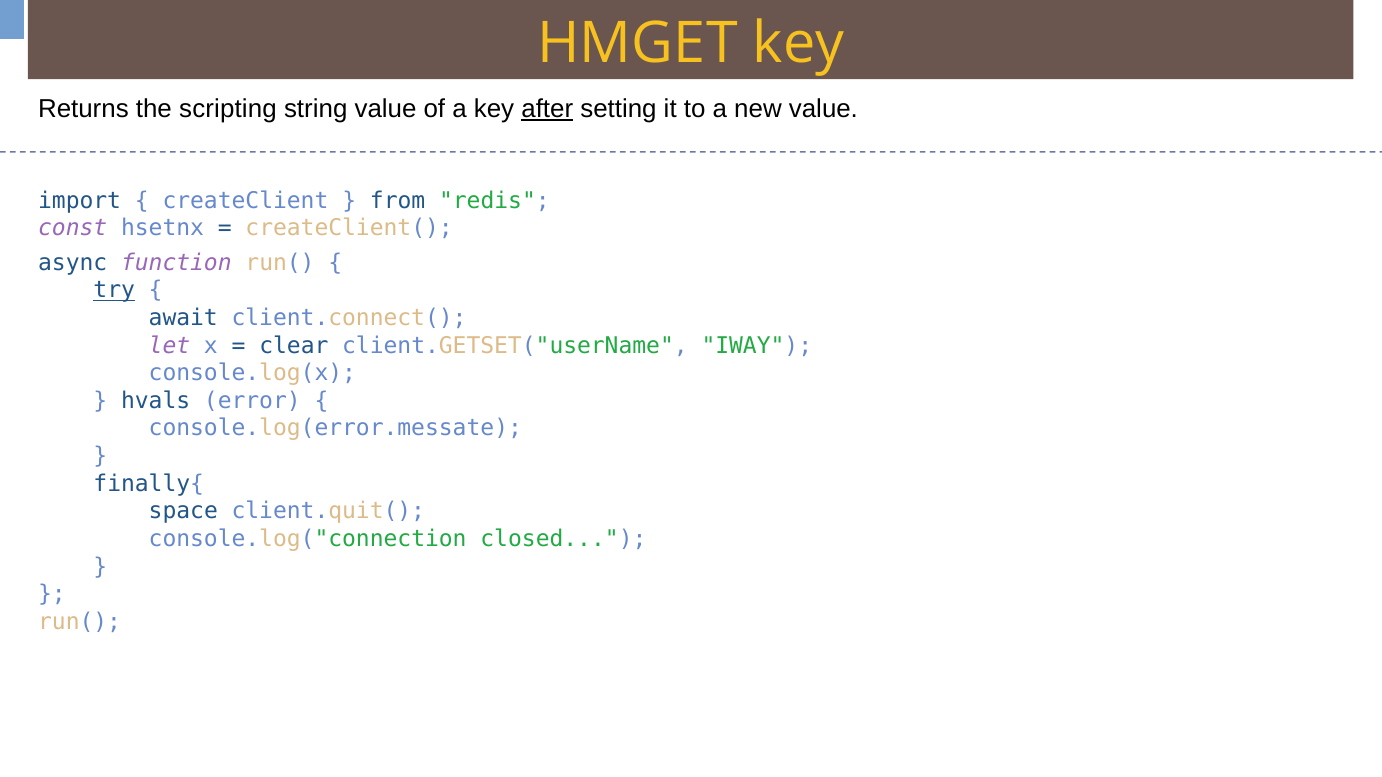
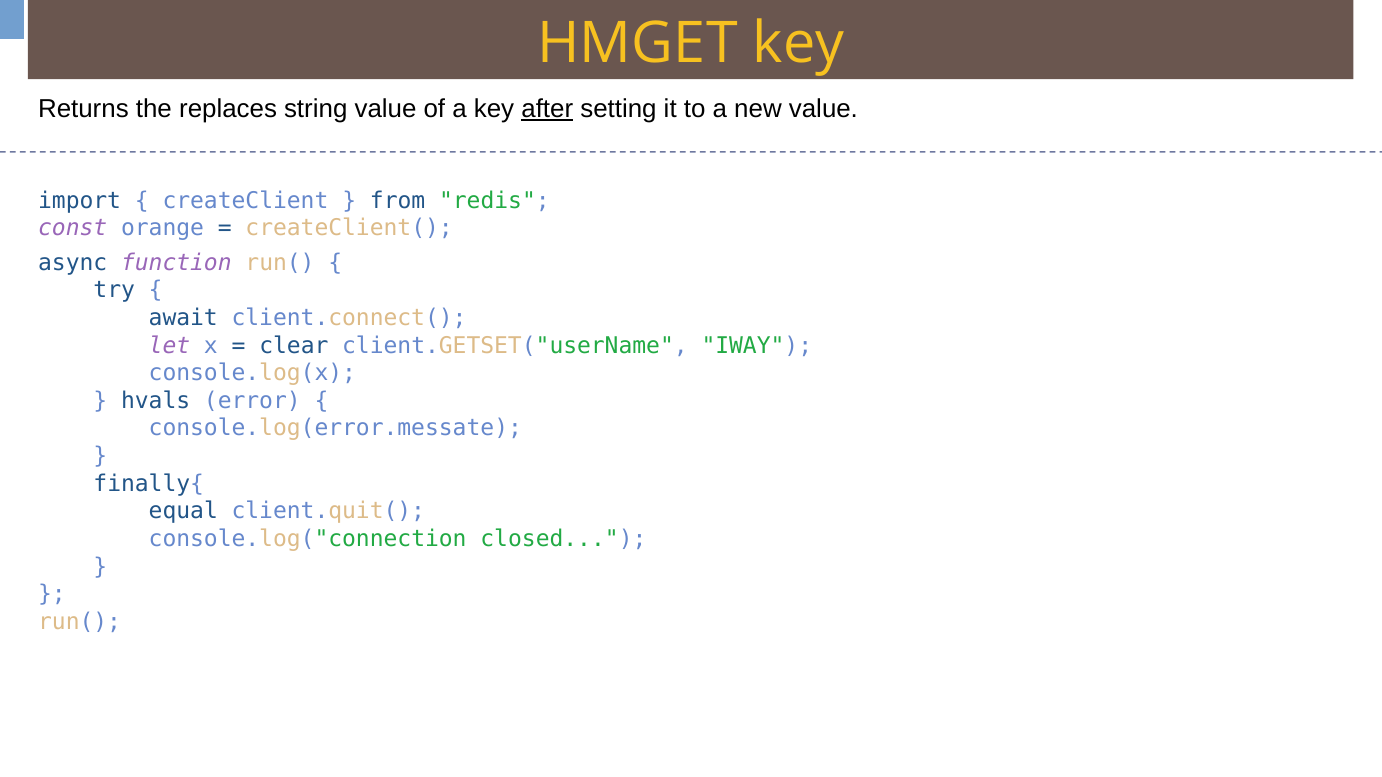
scripting: scripting -> replaces
hsetnx: hsetnx -> orange
try underline: present -> none
space: space -> equal
